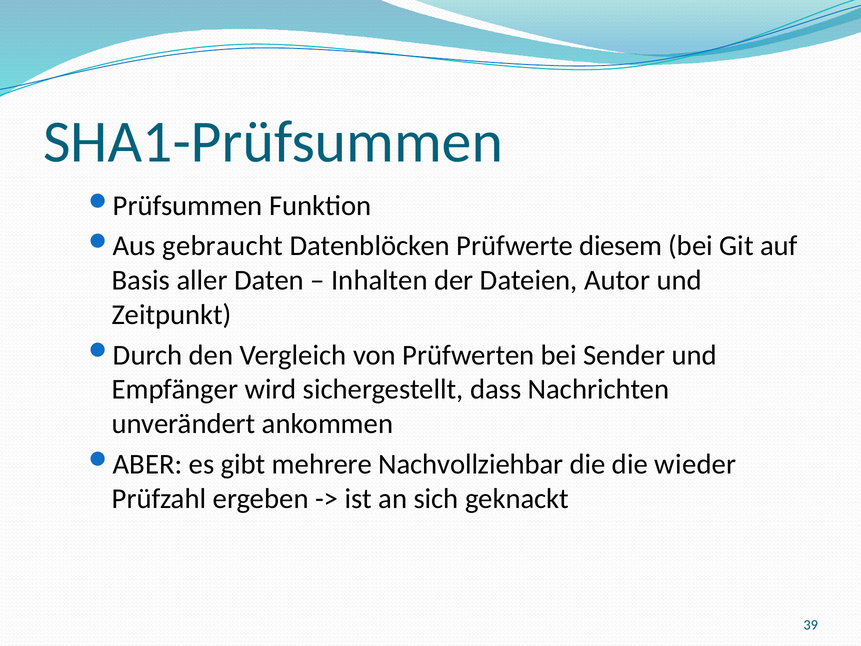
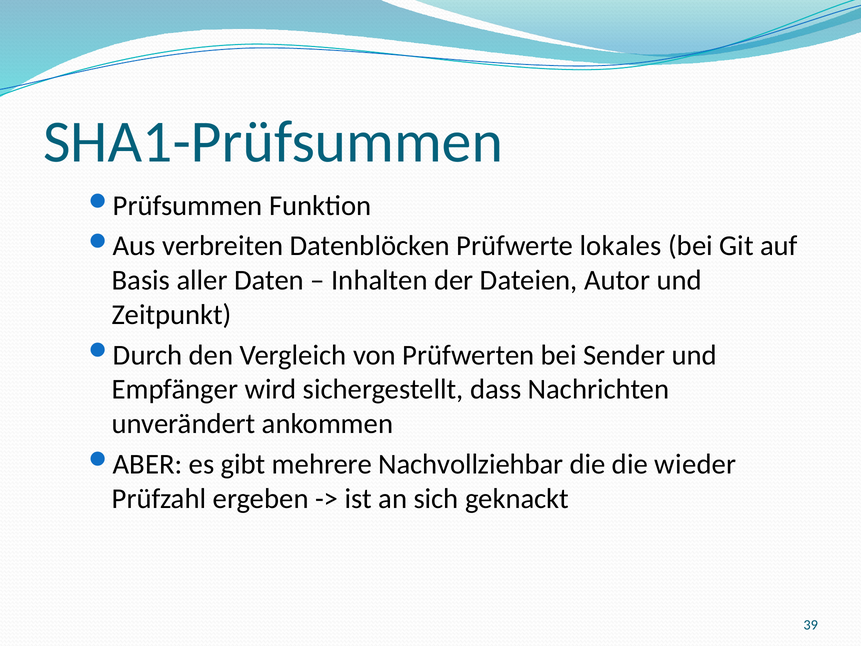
gebraucht: gebraucht -> verbreiten
diesem: diesem -> lokales
